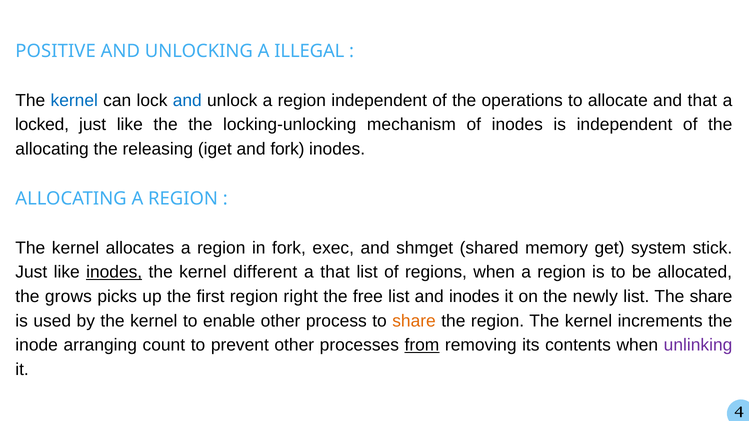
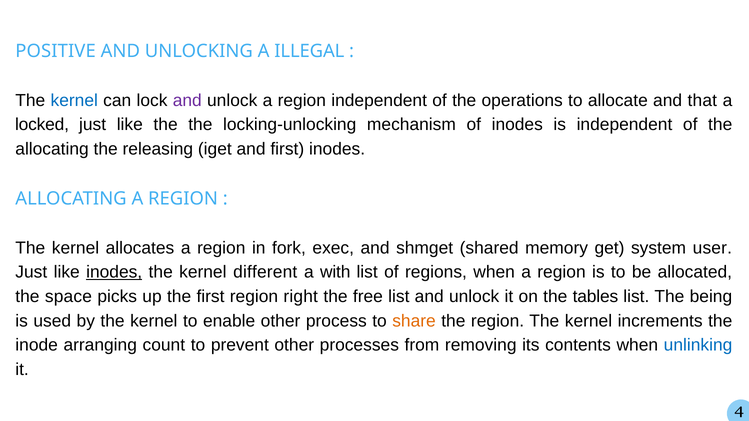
and at (187, 100) colour: blue -> purple
and fork: fork -> first
stick: stick -> user
a that: that -> with
grows: grows -> space
list and inodes: inodes -> unlock
newly: newly -> tables
The share: share -> being
from underline: present -> none
unlinking colour: purple -> blue
